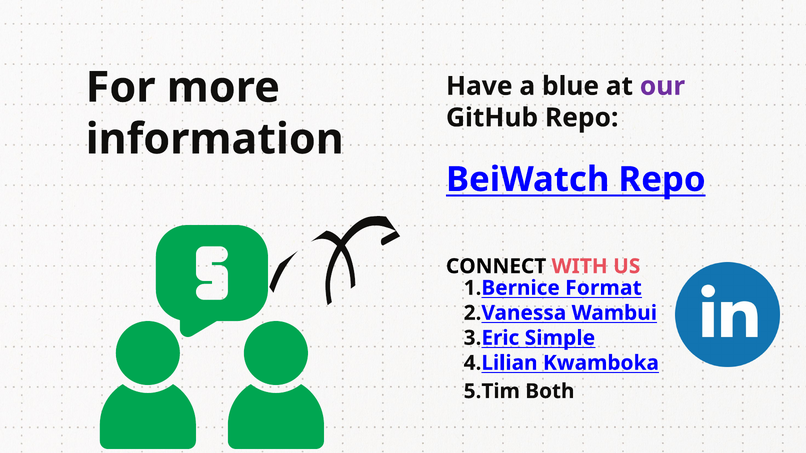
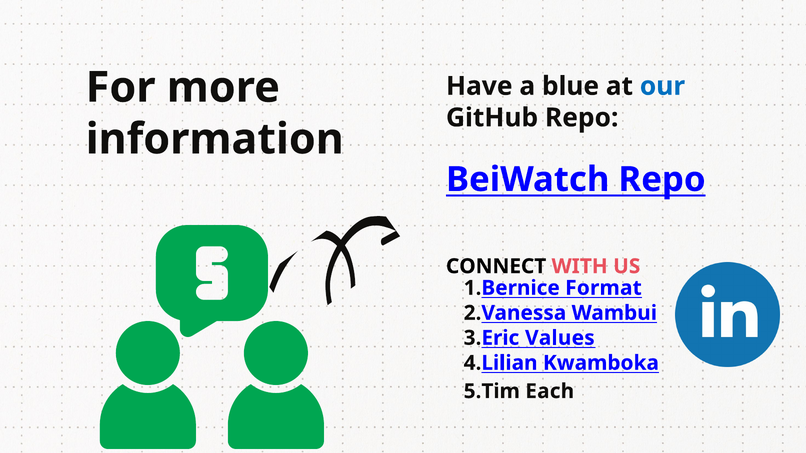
our colour: purple -> blue
Simple: Simple -> Values
Both: Both -> Each
